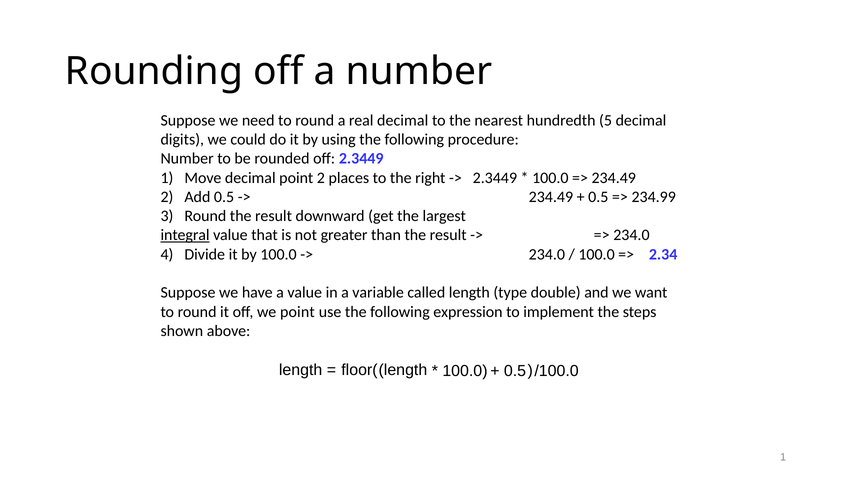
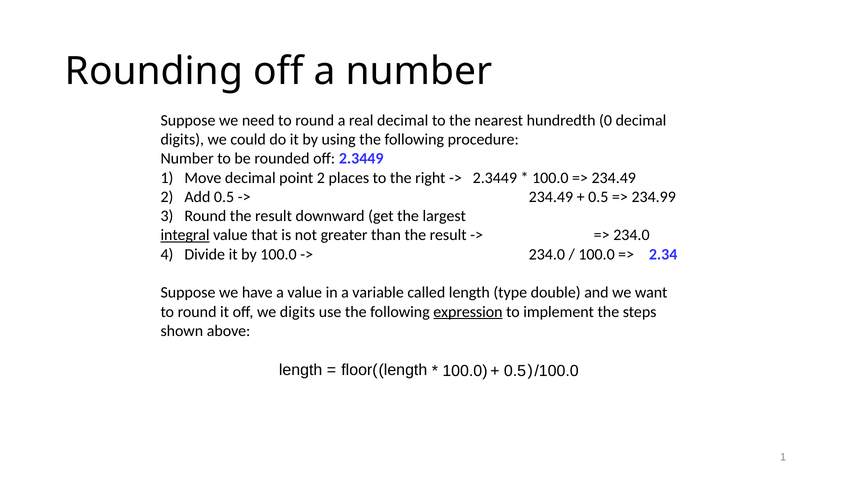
5: 5 -> 0
we point: point -> digits
expression underline: none -> present
